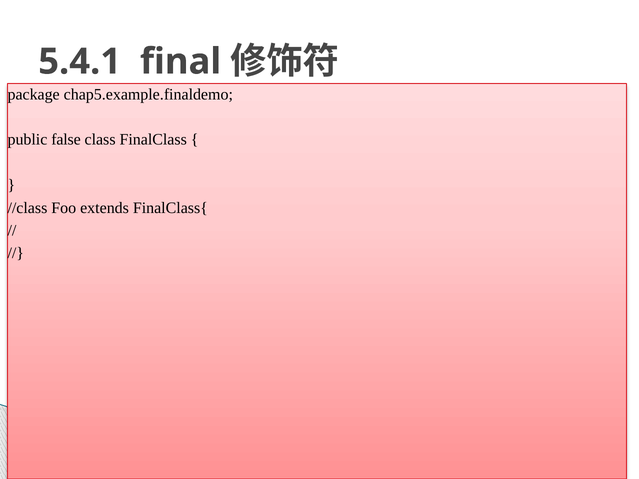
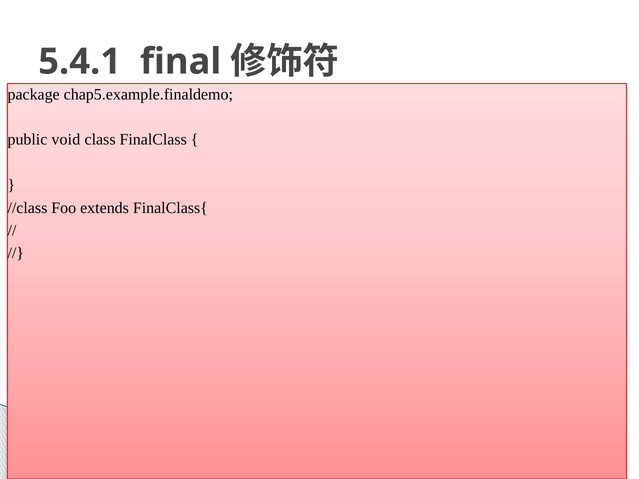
false: false -> void
